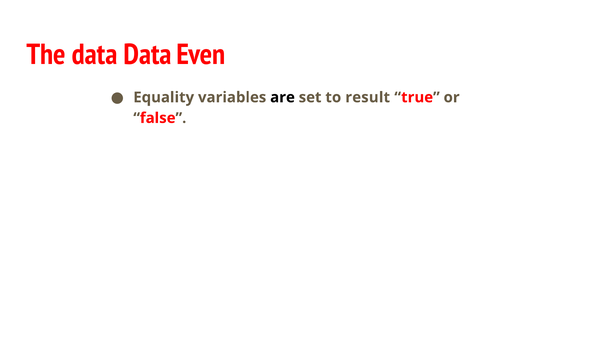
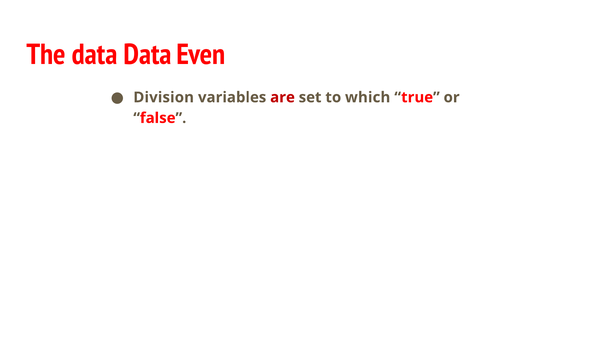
Equality: Equality -> Division
are colour: black -> red
result: result -> which
